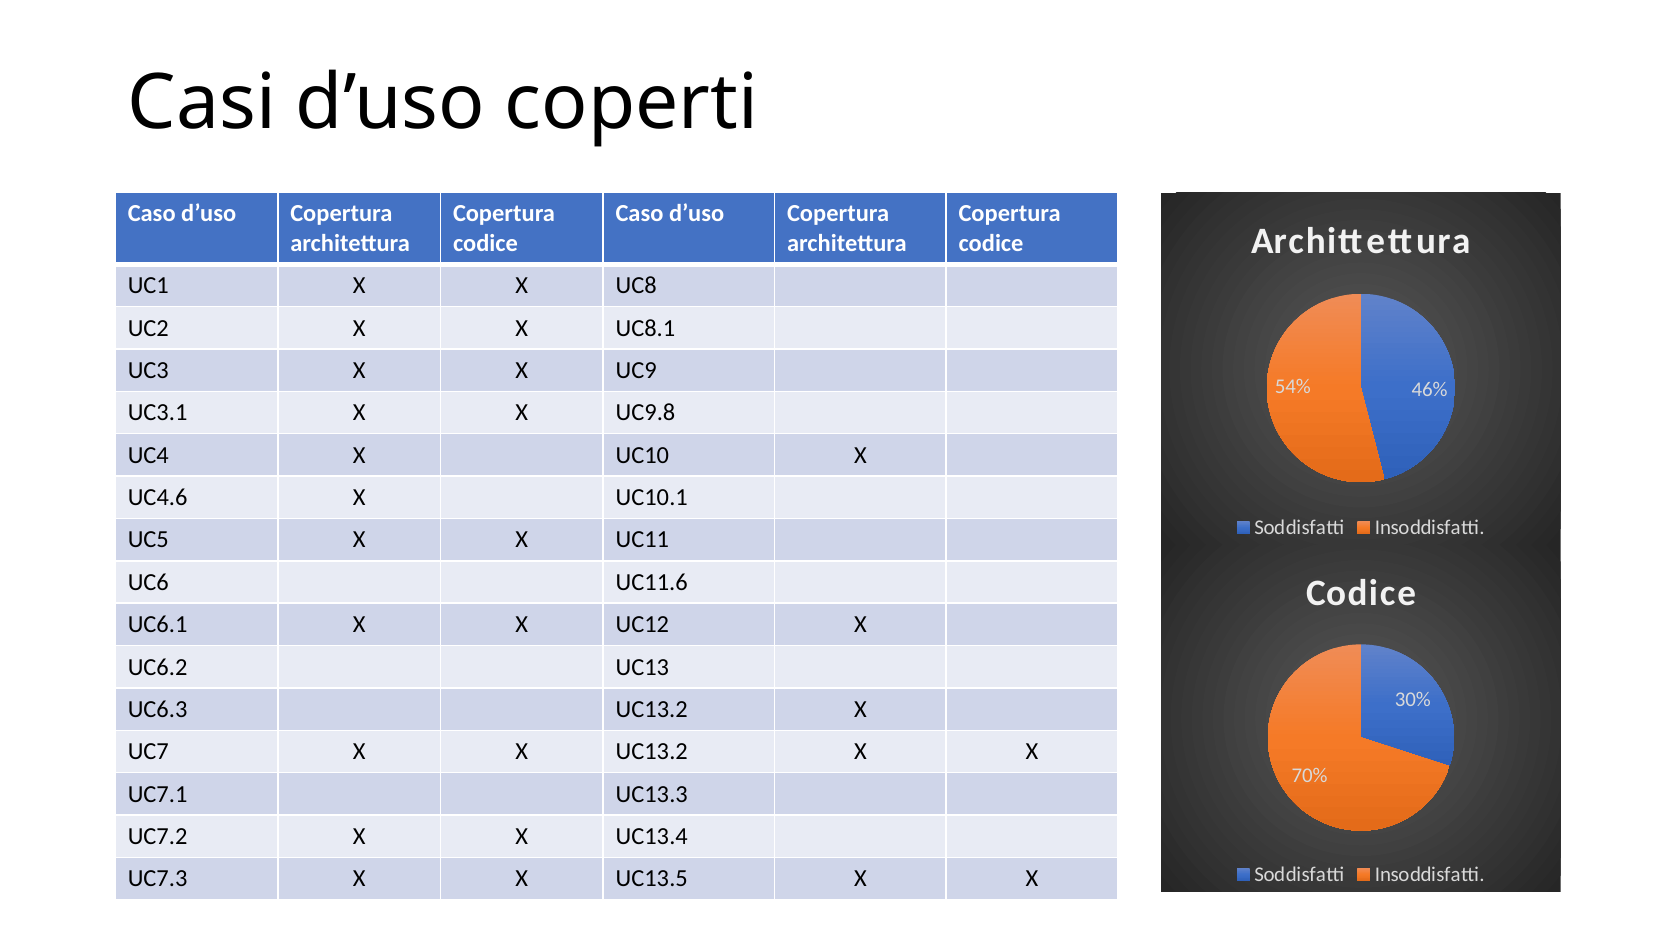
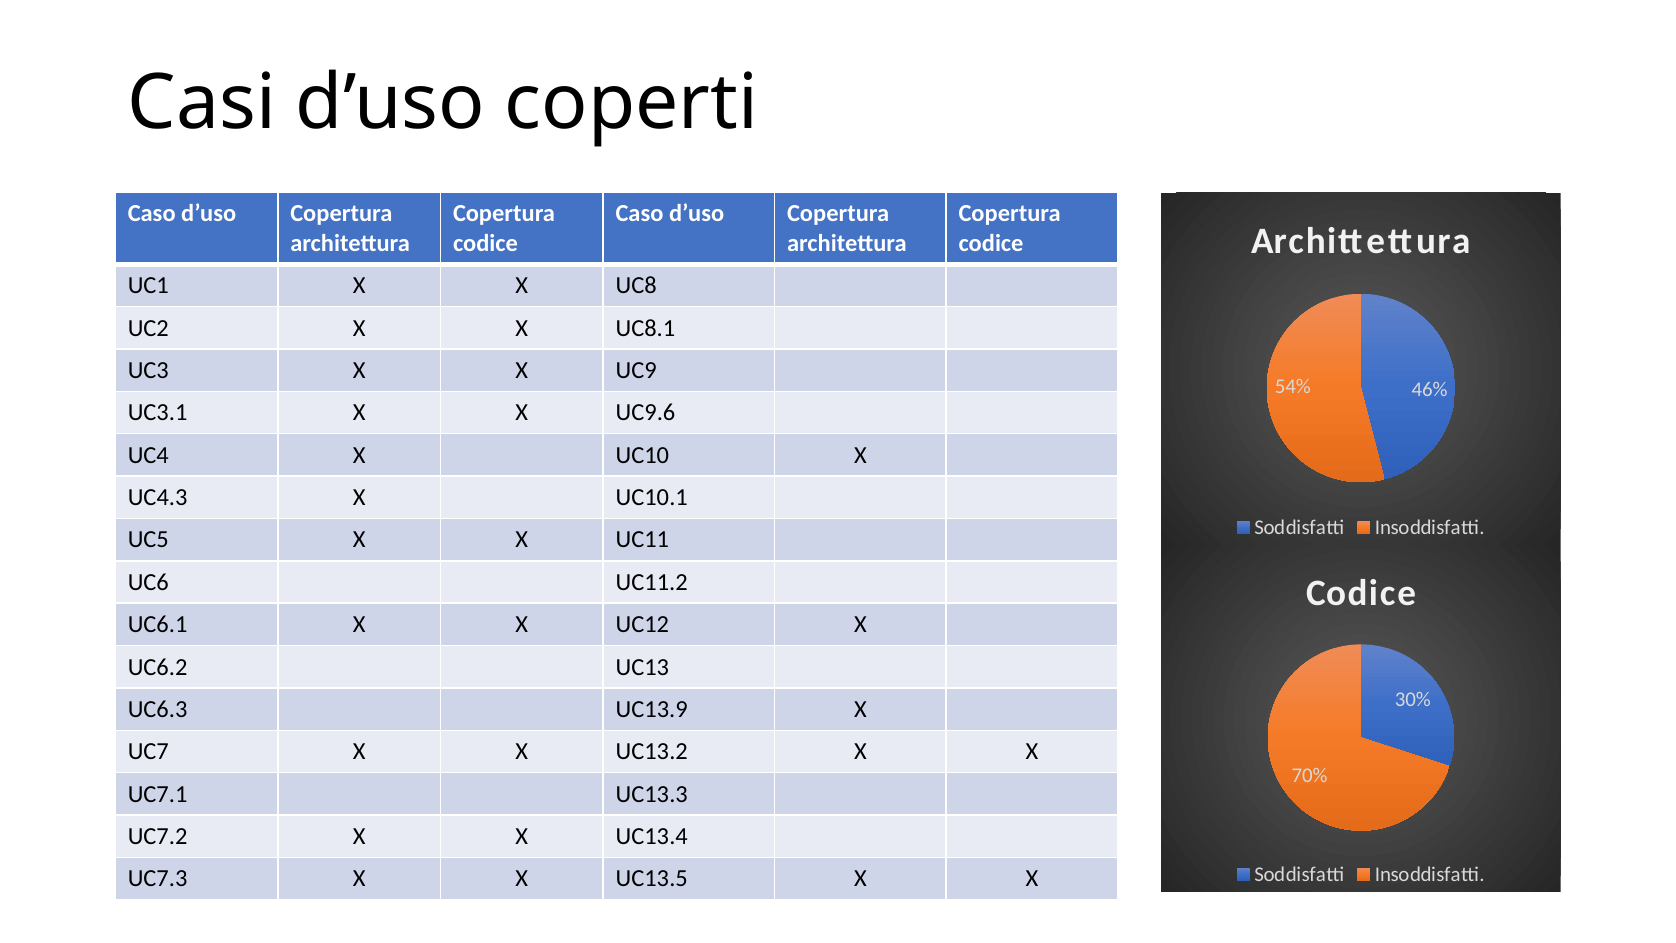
UC9.8: UC9.8 -> UC9.6
UC4.6: UC4.6 -> UC4.3
UC11.6: UC11.6 -> UC11.2
UC13.2 at (652, 709): UC13.2 -> UC13.9
